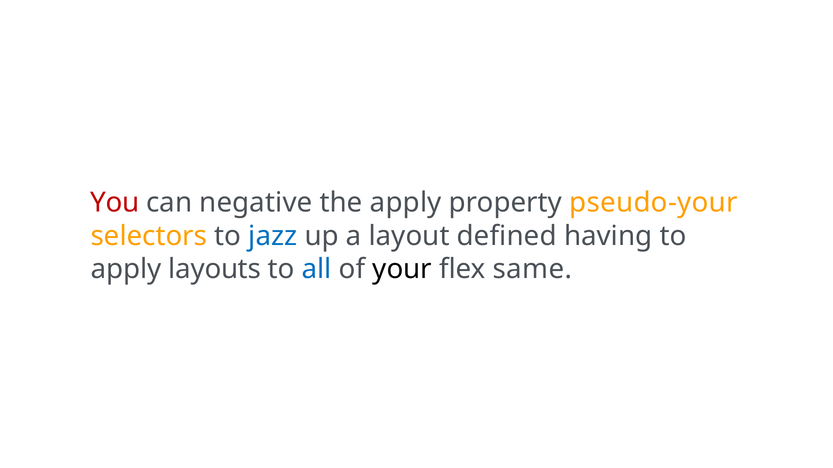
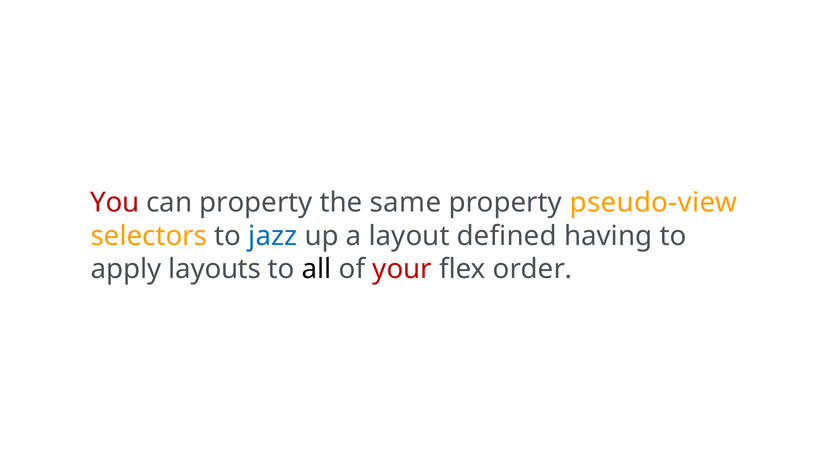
can negative: negative -> property
the apply: apply -> same
pseudo-your: pseudo-your -> pseudo-view
all colour: blue -> black
your colour: black -> red
same: same -> order
